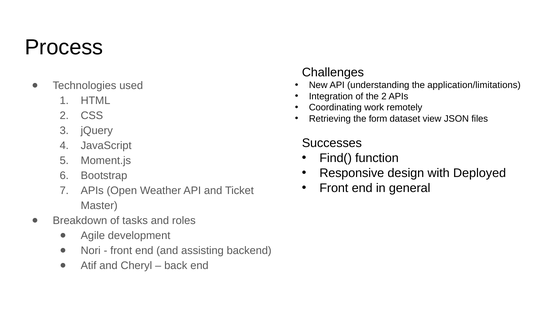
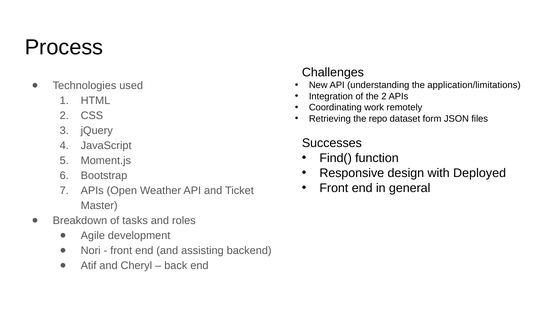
form: form -> repo
view: view -> form
